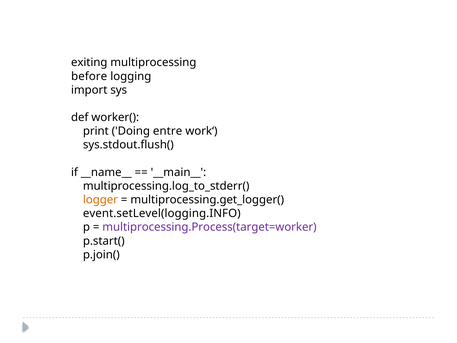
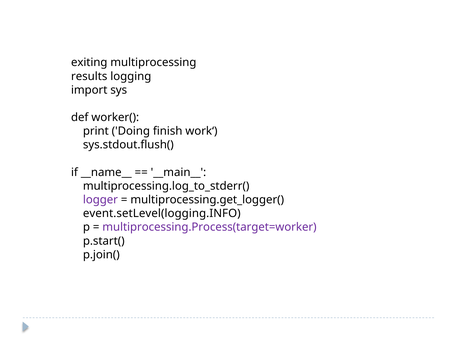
before: before -> results
entre: entre -> finish
logger colour: orange -> purple
